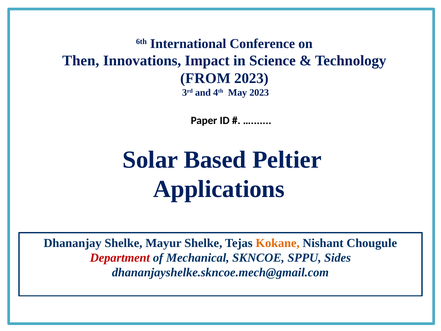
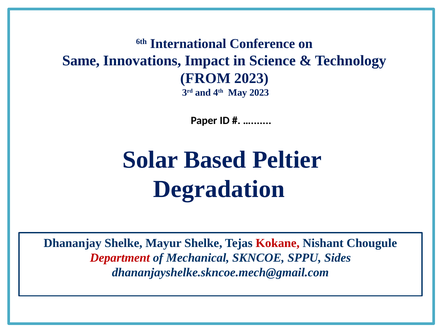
Then: Then -> Same
Applications: Applications -> Degradation
Kokane colour: orange -> red
